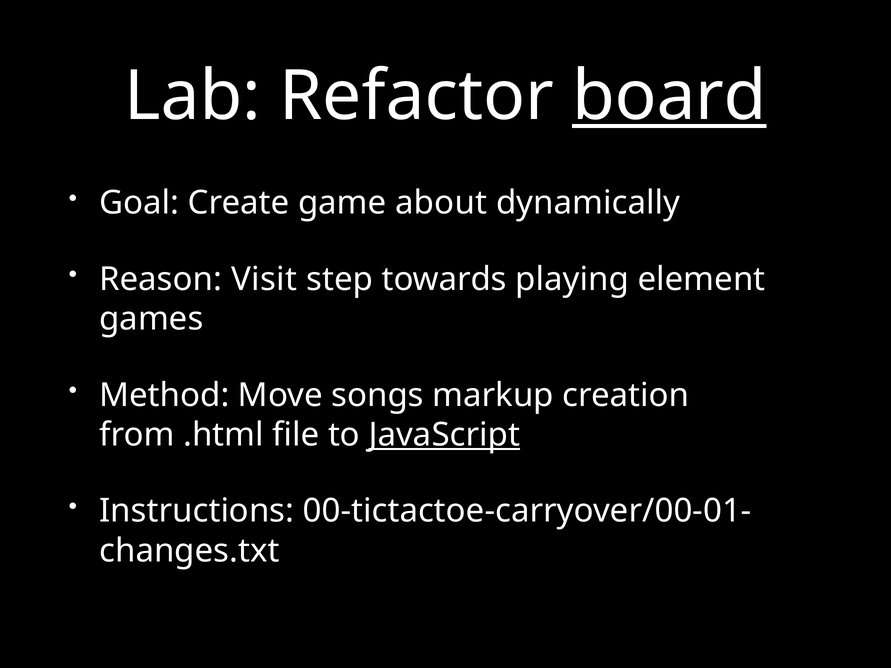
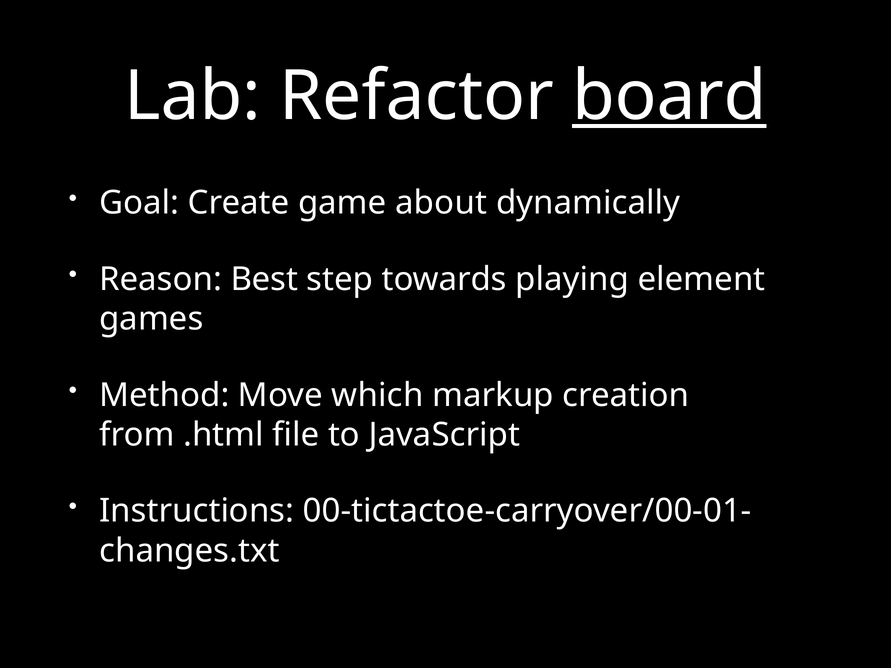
Visit: Visit -> Best
songs: songs -> which
JavaScript underline: present -> none
